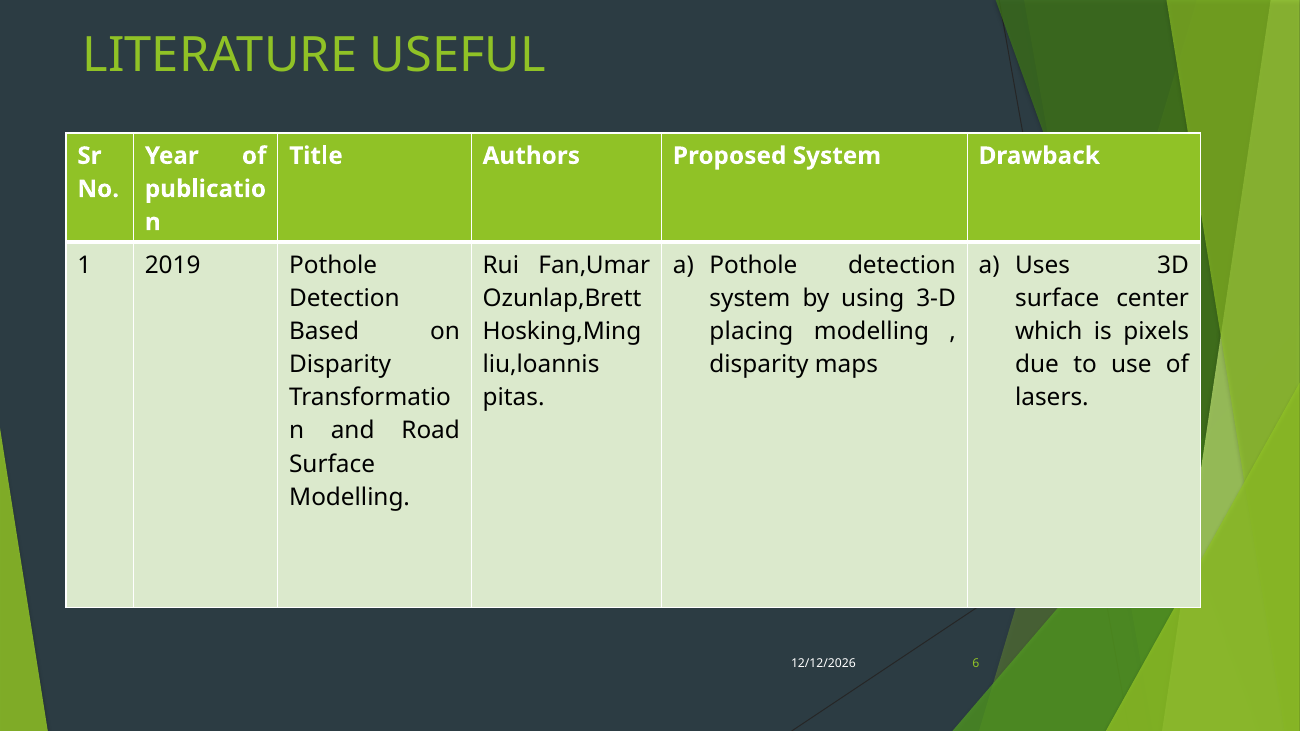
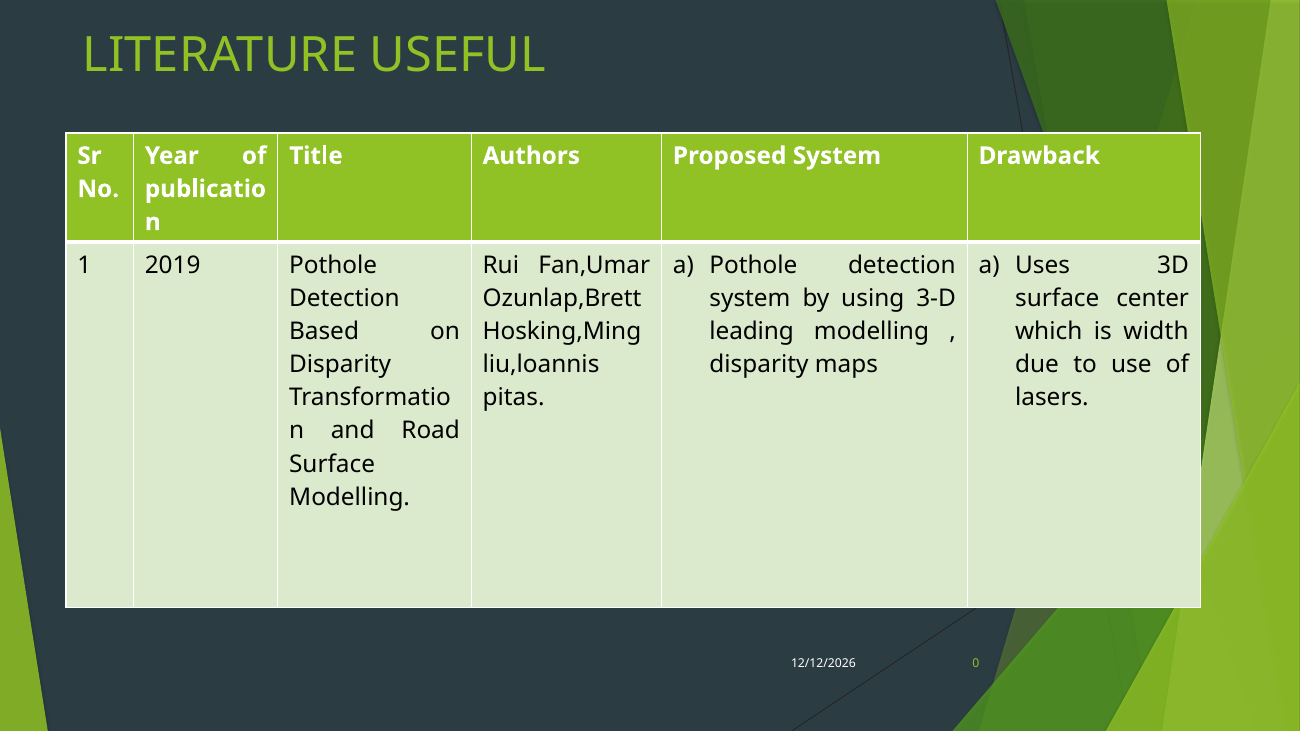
placing: placing -> leading
pixels: pixels -> width
6: 6 -> 0
